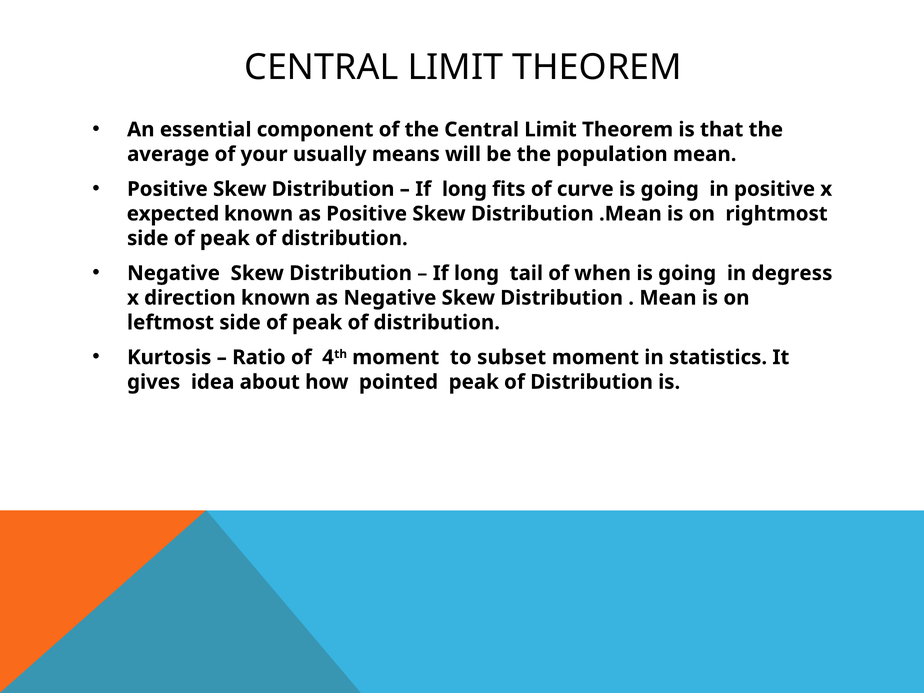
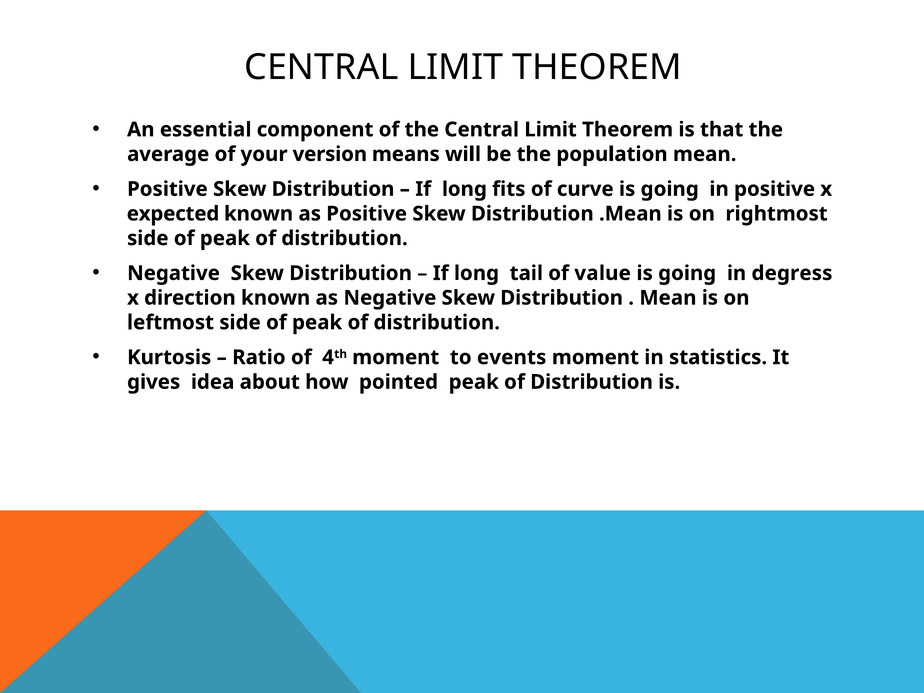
usually: usually -> version
when: when -> value
subset: subset -> events
